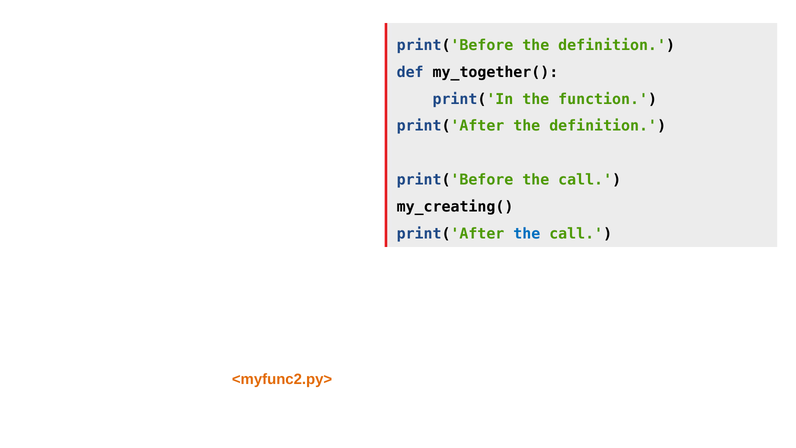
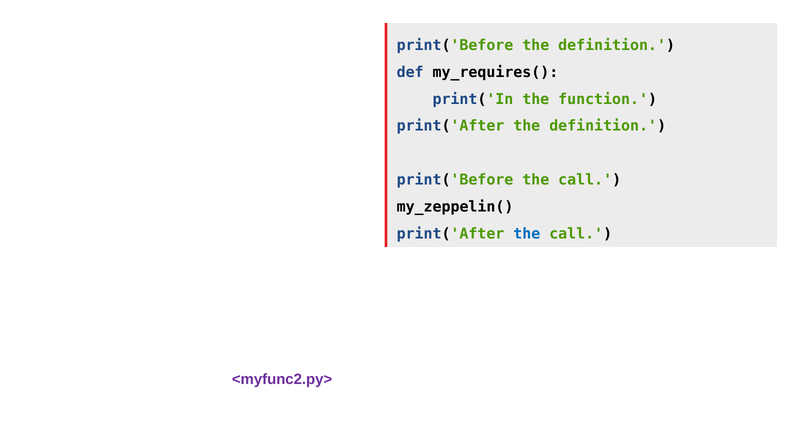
my_together(: my_together( -> my_requires(
my_creating(: my_creating( -> my_zeppelin(
<myfunc2.py> colour: orange -> purple
